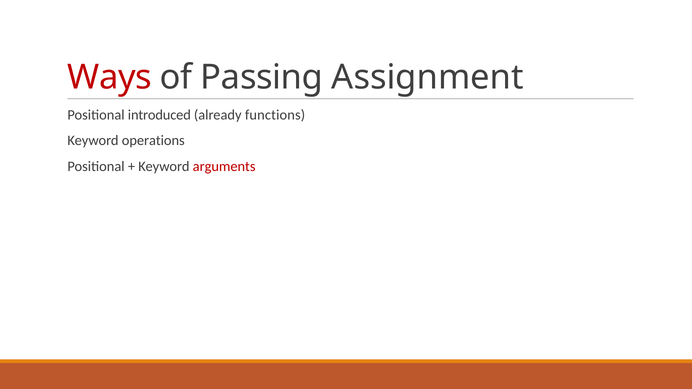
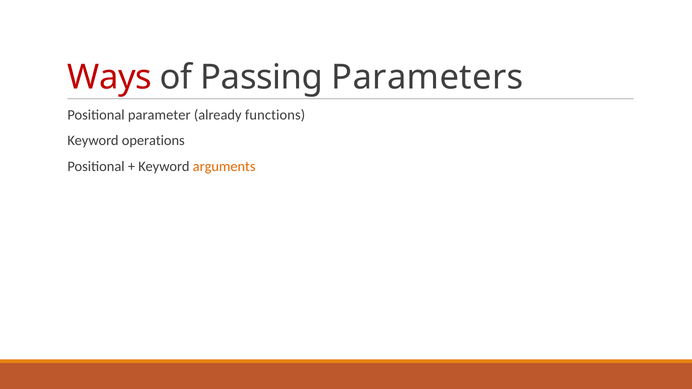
Assignment: Assignment -> Parameters
introduced: introduced -> parameter
arguments colour: red -> orange
